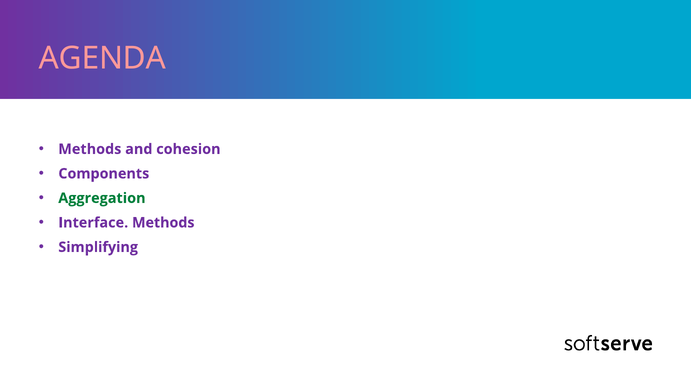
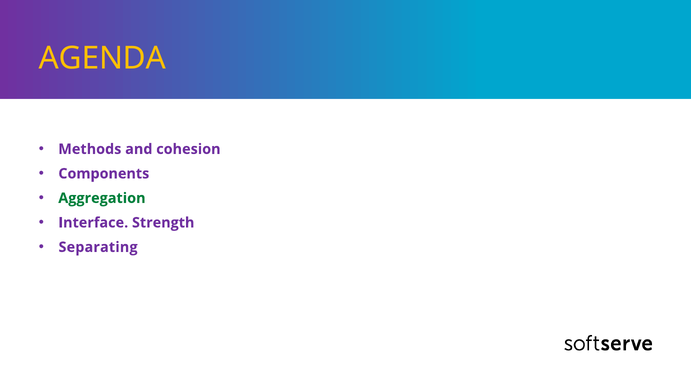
AGENDA colour: pink -> yellow
Interface Methods: Methods -> Strength
Simplifying: Simplifying -> Separating
